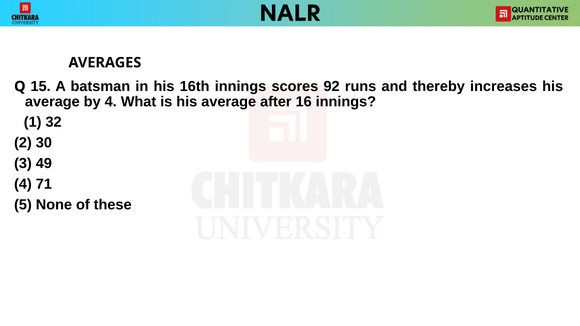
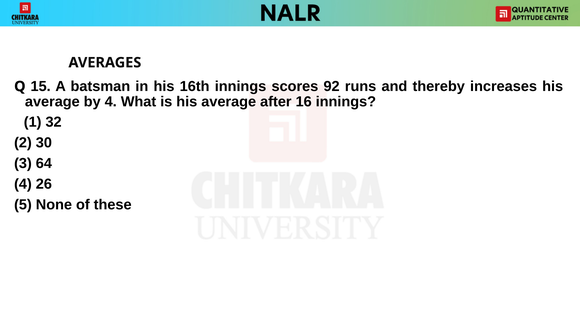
49: 49 -> 64
71: 71 -> 26
